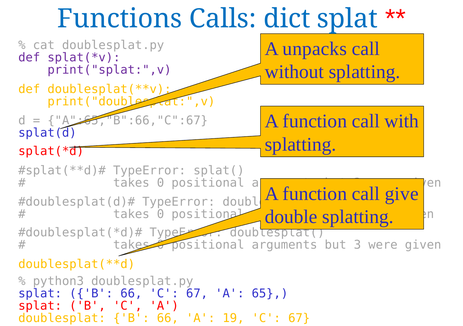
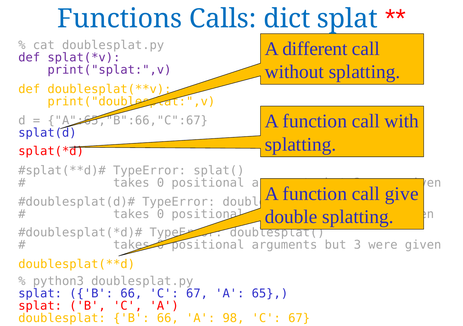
unpacks: unpacks -> different
19: 19 -> 98
